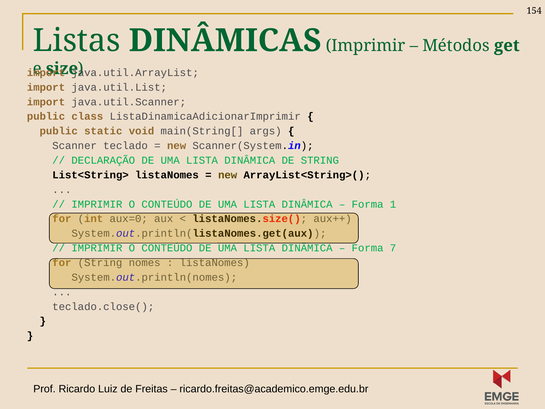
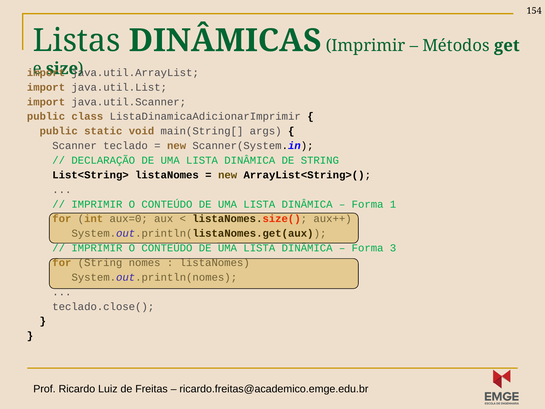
7: 7 -> 3
